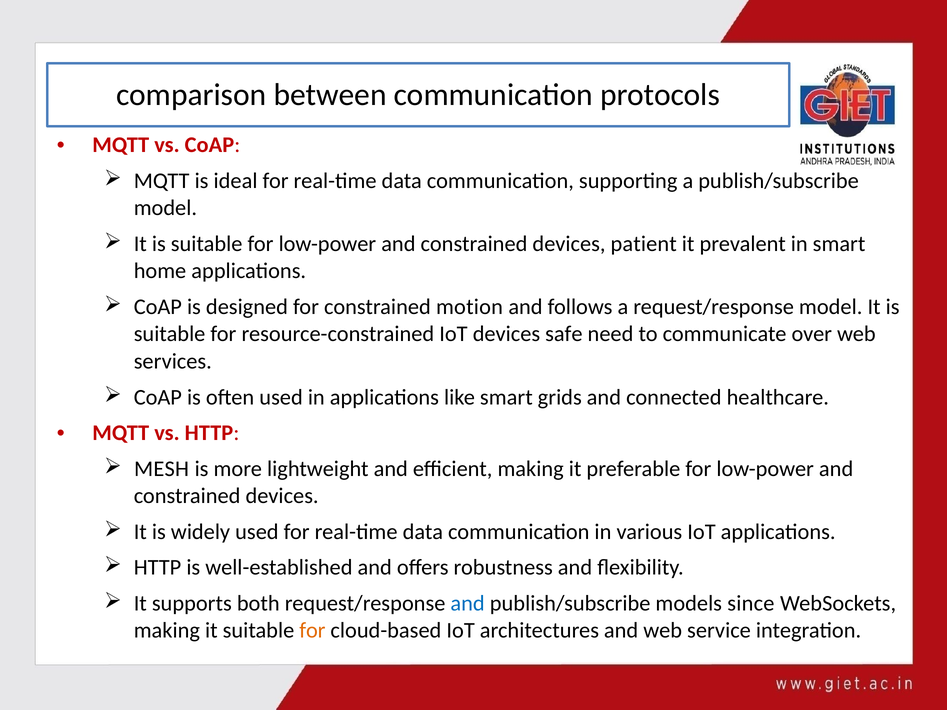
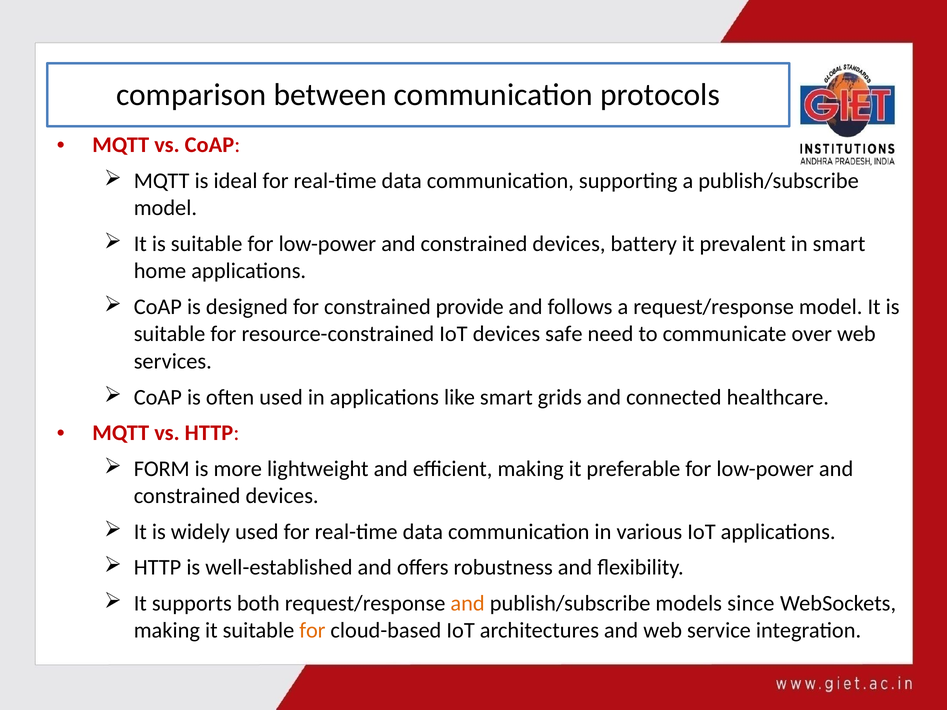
patient: patient -> battery
motion: motion -> provide
MESH: MESH -> FORM
and at (468, 603) colour: blue -> orange
